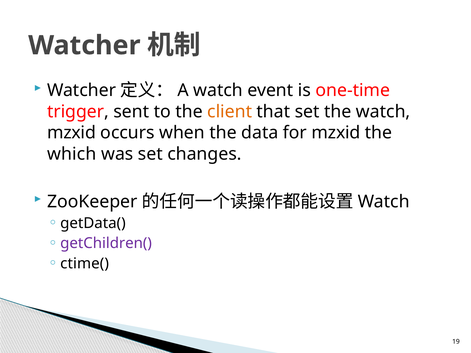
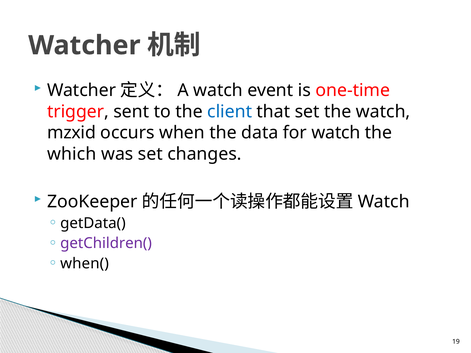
client colour: orange -> blue
for mzxid: mzxid -> watch
ctime(: ctime( -> when(
